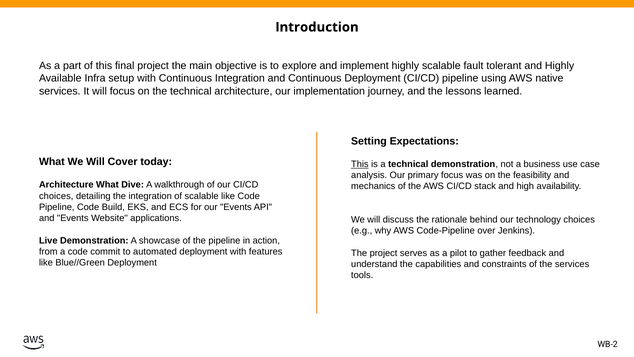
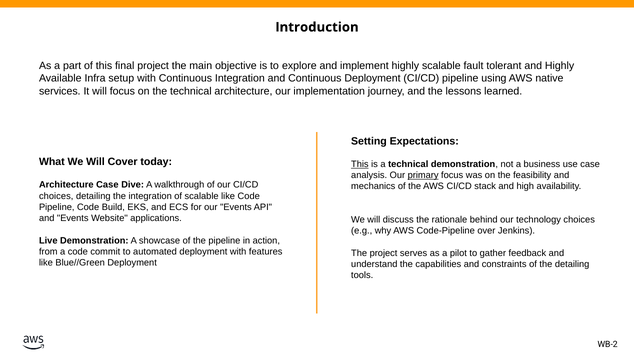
primary underline: none -> present
Architecture What: What -> Case
the services: services -> detailing
